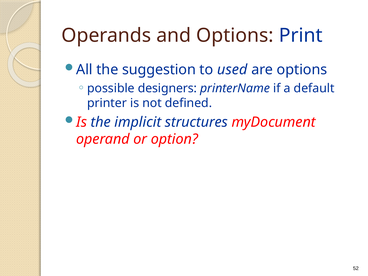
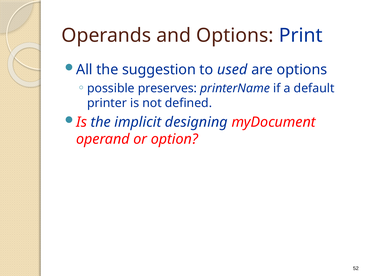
designers: designers -> preserves
structures: structures -> designing
